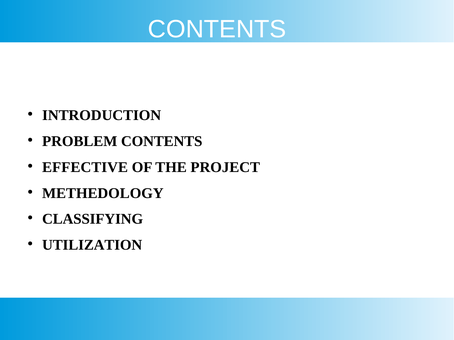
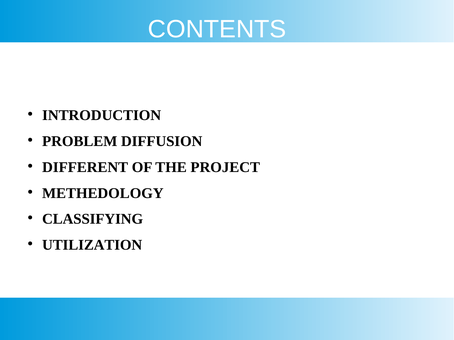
PROBLEM CONTENTS: CONTENTS -> DIFFUSION
EFFECTIVE: EFFECTIVE -> DIFFERENT
